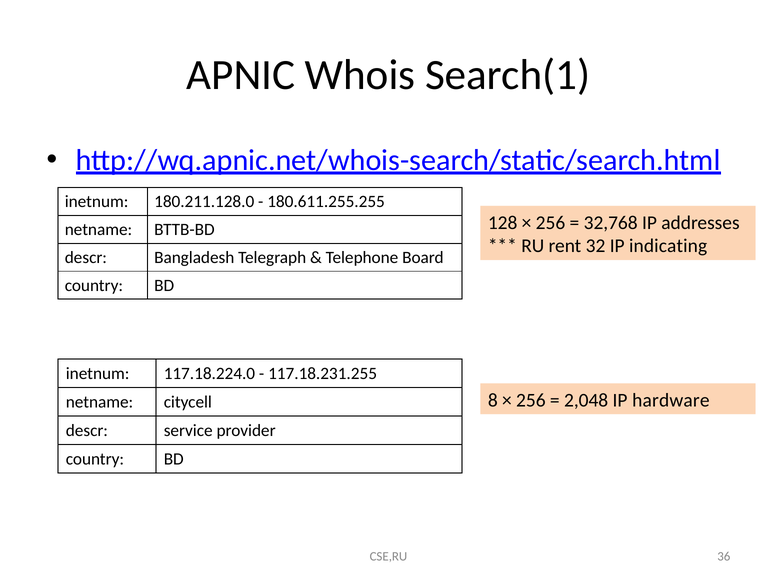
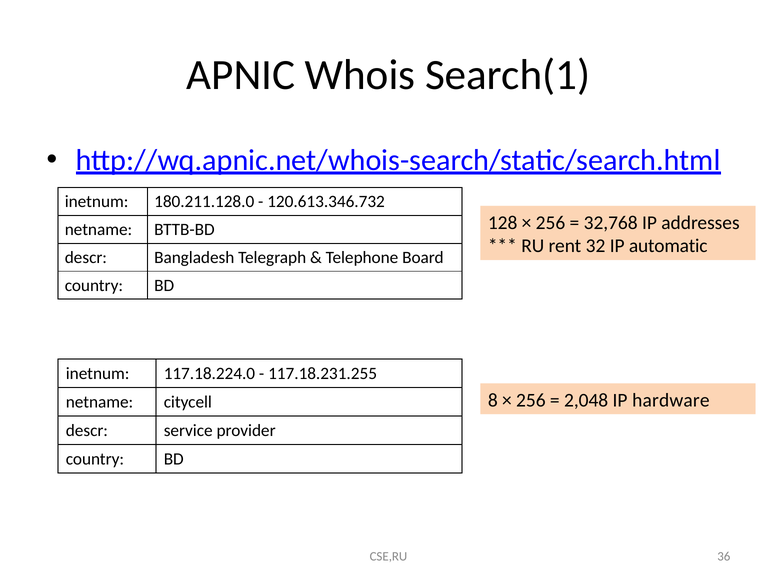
180.611.255.255: 180.611.255.255 -> 120.613.346.732
indicating: indicating -> automatic
